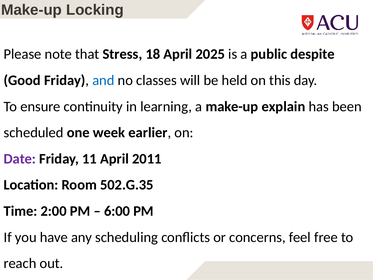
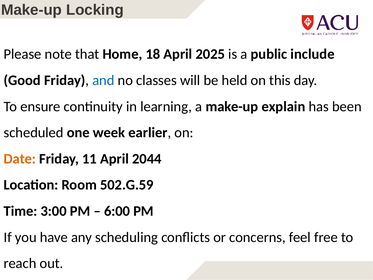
Stress: Stress -> Home
despite: despite -> include
Date colour: purple -> orange
2011: 2011 -> 2044
502.G.35: 502.G.35 -> 502.G.59
2:00: 2:00 -> 3:00
